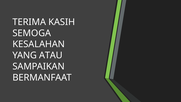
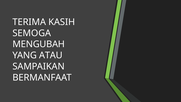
KESALAHAN: KESALAHAN -> MENGUBAH
